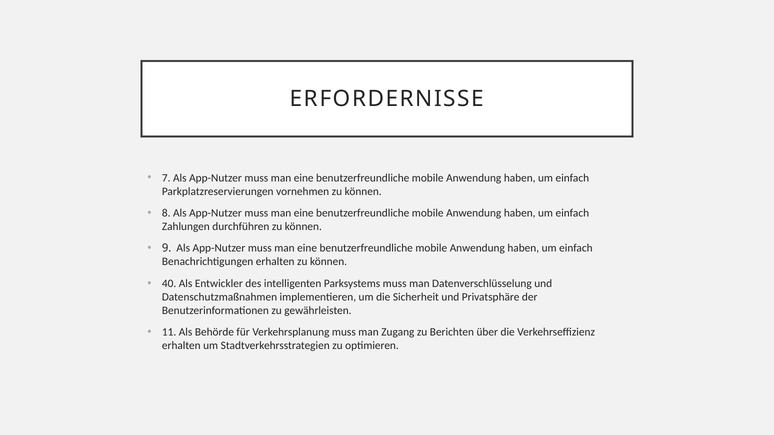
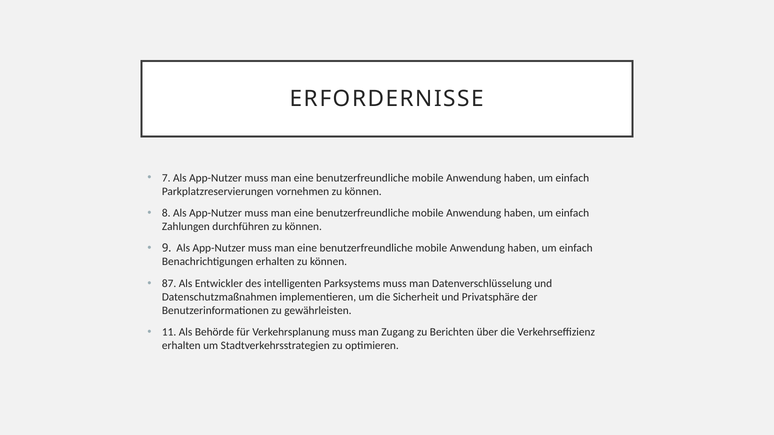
40: 40 -> 87
